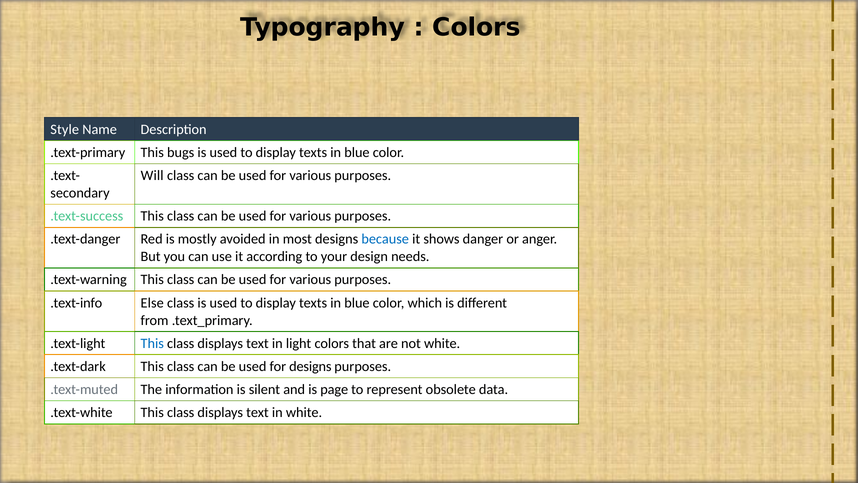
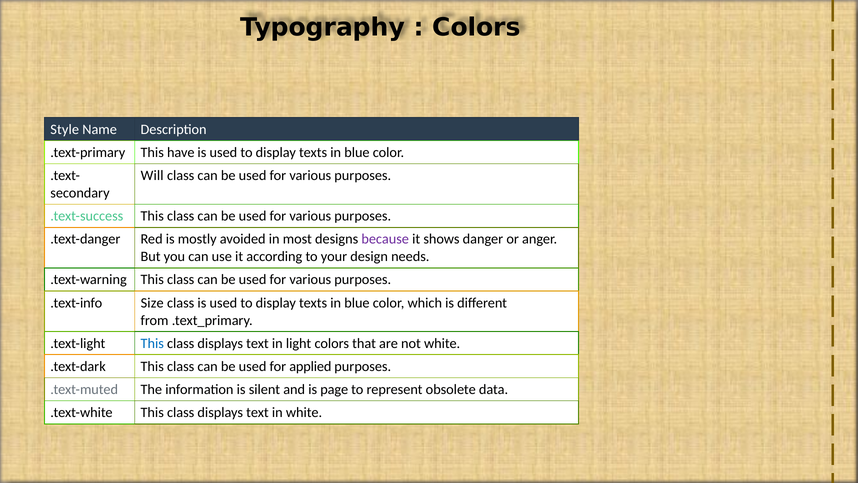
bugs: bugs -> have
because colour: blue -> purple
Else: Else -> Size
for designs: designs -> applied
